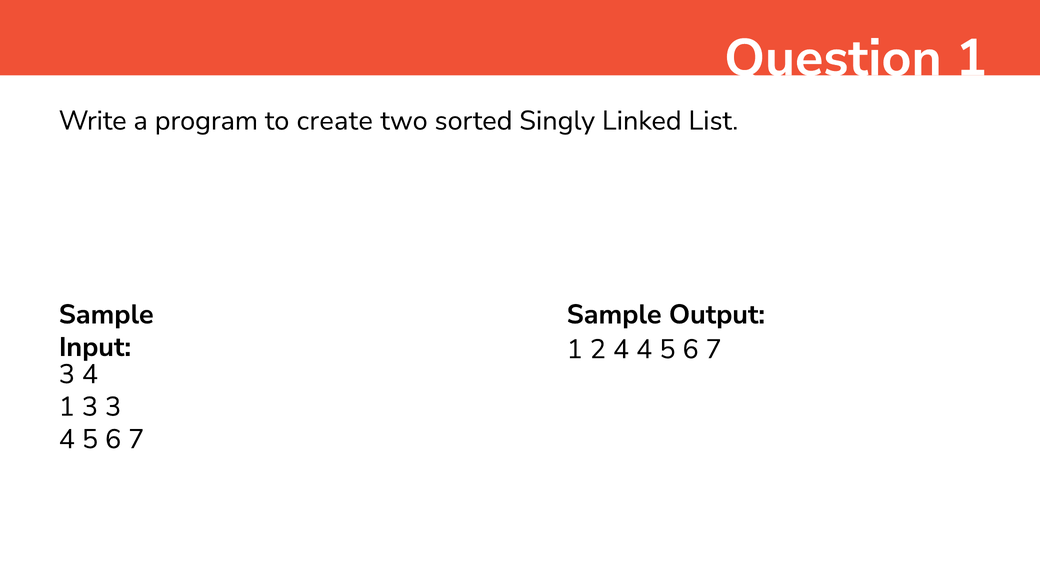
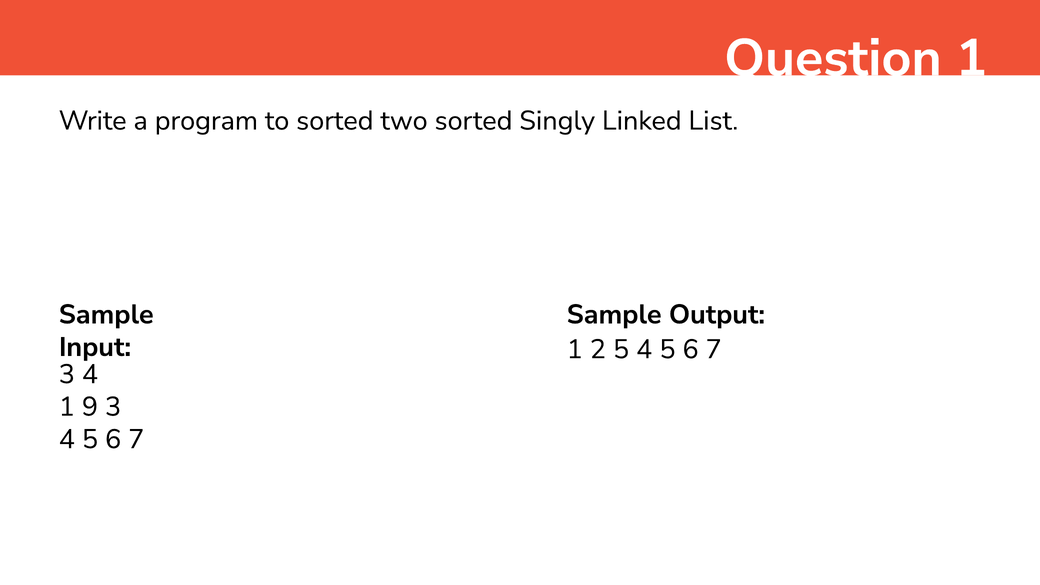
to create: create -> sorted
2 4: 4 -> 5
1 3: 3 -> 9
